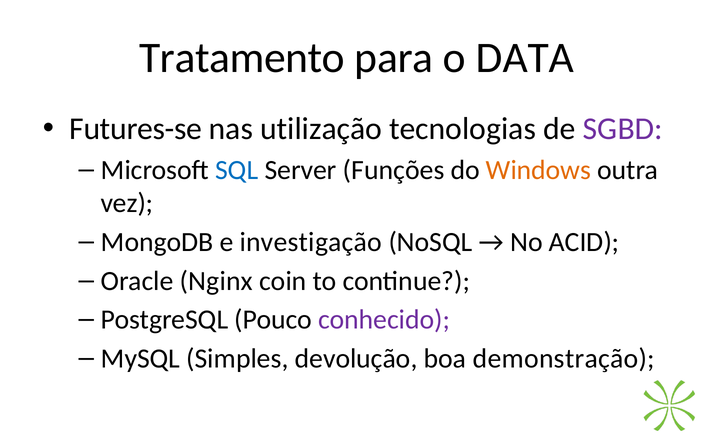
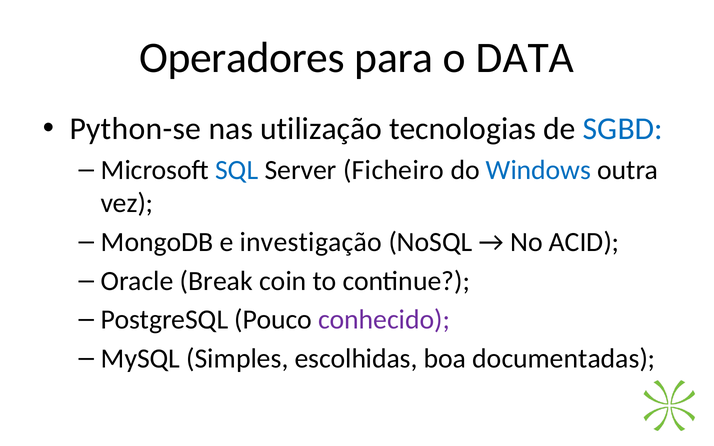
Tratamento: Tratamento -> Operadores
Futures-se: Futures-se -> Python-se
SGBD colour: purple -> blue
Funções: Funções -> Ficheiro
Windows colour: orange -> blue
Nginx: Nginx -> Break
devolução: devolução -> escolhidas
demonstração: demonstração -> documentadas
